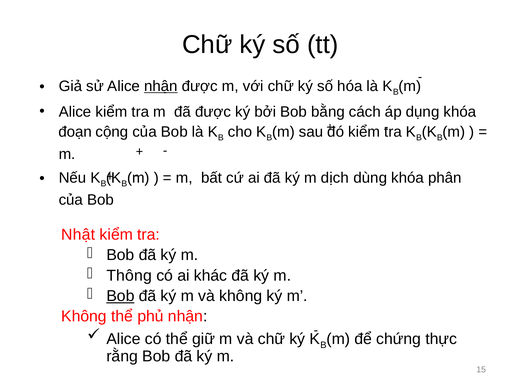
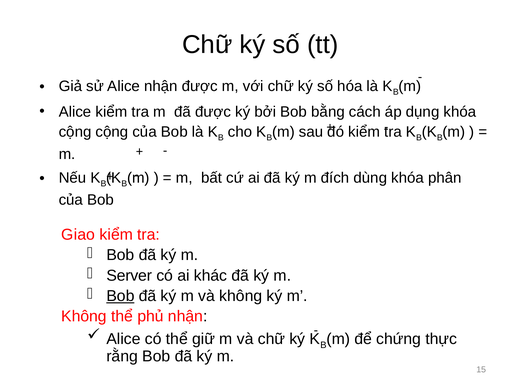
nhận at (161, 86) underline: present -> none
đoạn at (75, 132): đoạn -> cộng
dịch: dịch -> đích
Nhật: Nhật -> Giao
Thông: Thông -> Server
